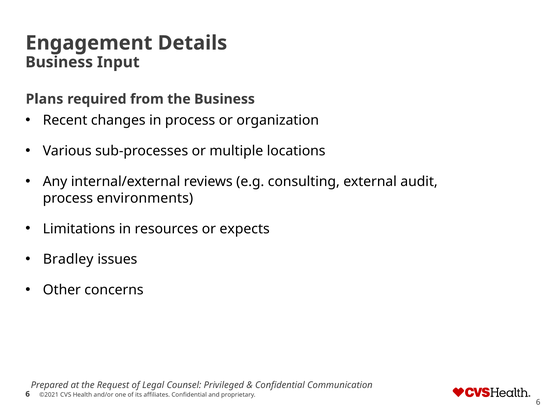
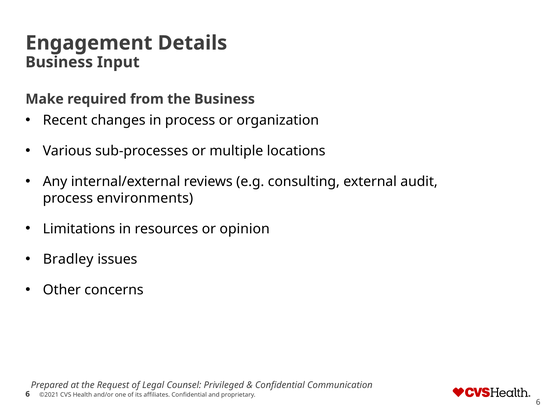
Plans: Plans -> Make
expects: expects -> opinion
